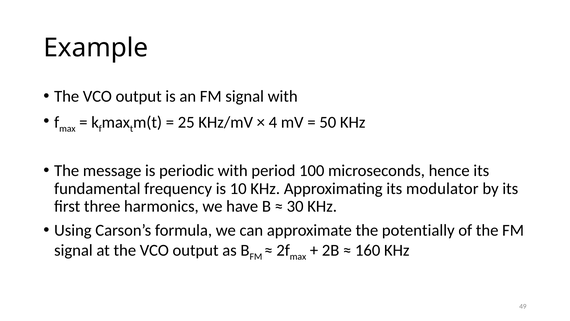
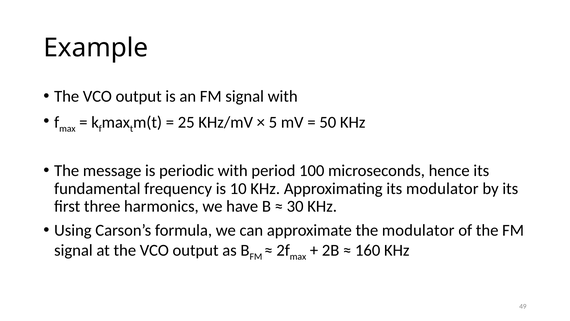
4: 4 -> 5
the potentially: potentially -> modulator
